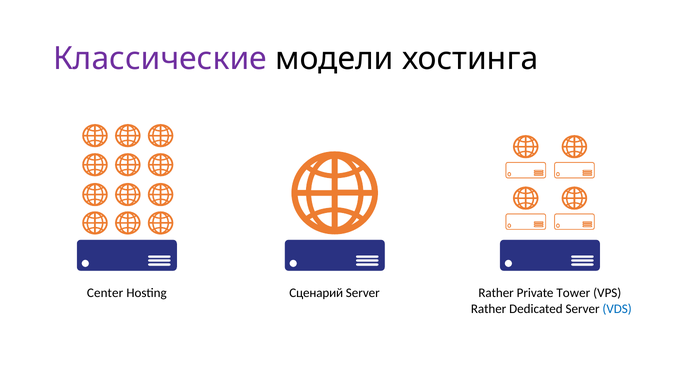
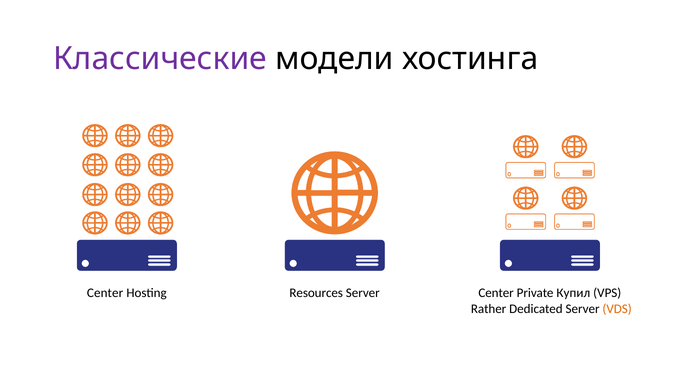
Сценарий: Сценарий -> Resources
Server Rather: Rather -> Center
Tower: Tower -> Купил
VDS colour: blue -> orange
